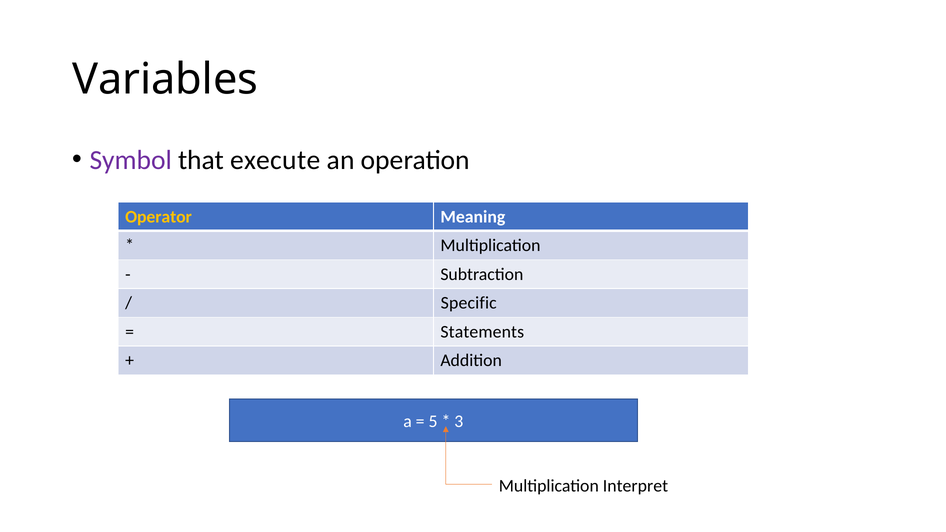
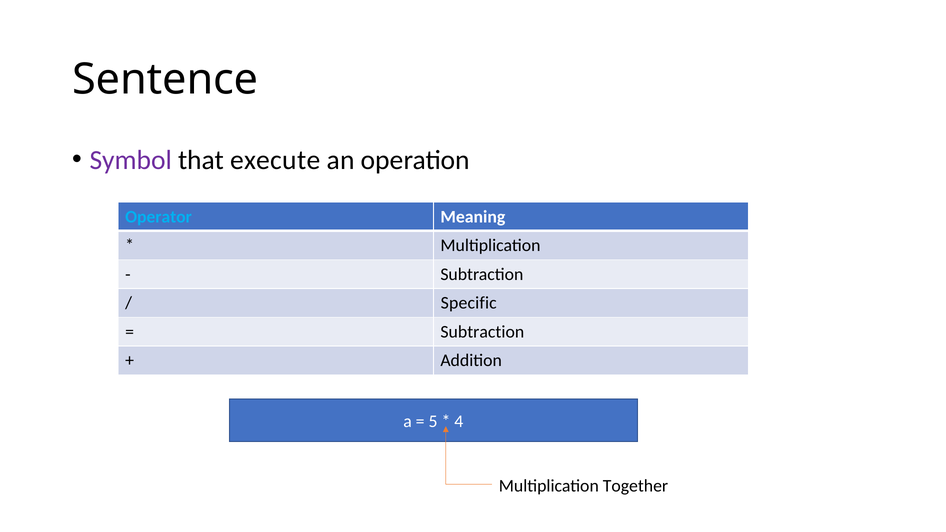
Variables: Variables -> Sentence
Operator colour: yellow -> light blue
Statements at (482, 332): Statements -> Subtraction
3: 3 -> 4
Interpret: Interpret -> Together
